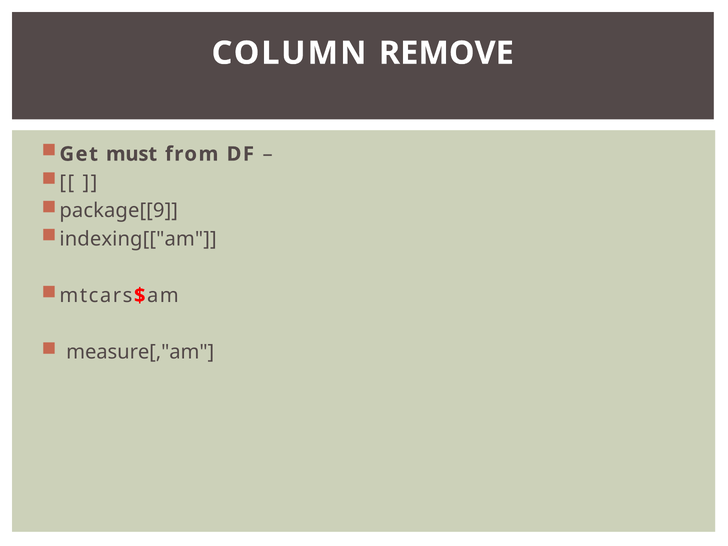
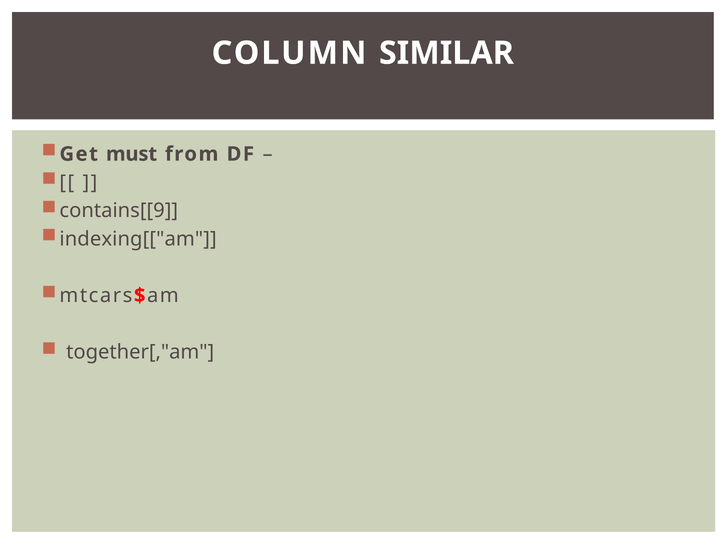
REMOVE: REMOVE -> SIMILAR
package[[9: package[[9 -> contains[[9
measure[,"am: measure[,"am -> together[,"am
